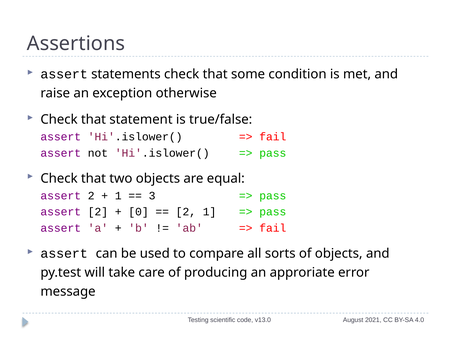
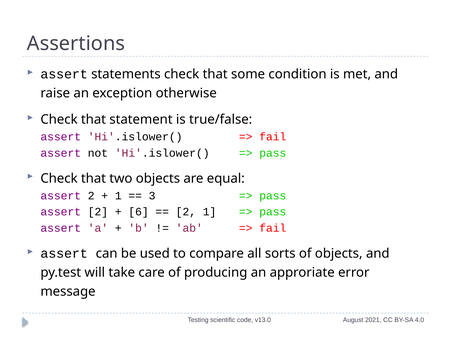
0: 0 -> 6
